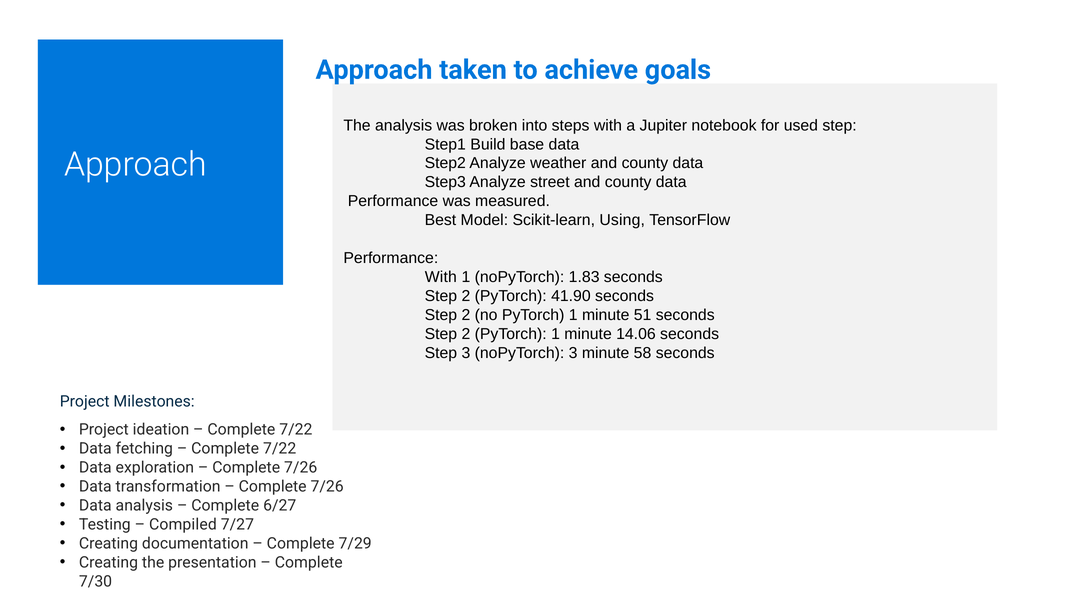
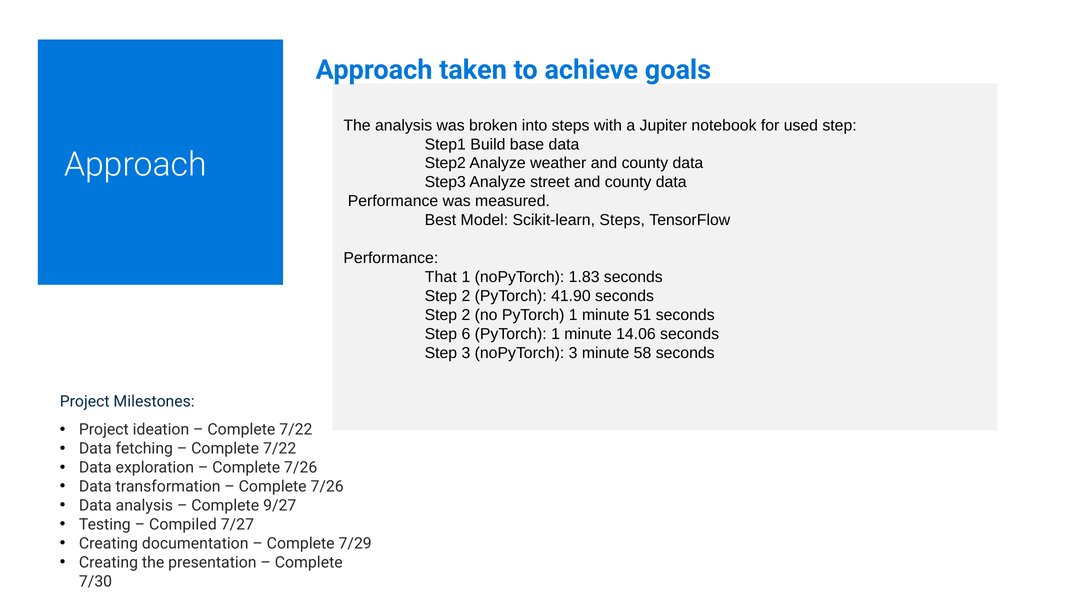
Scikit-learn Using: Using -> Steps
With at (441, 277): With -> That
2 at (466, 334): 2 -> 6
6/27: 6/27 -> 9/27
